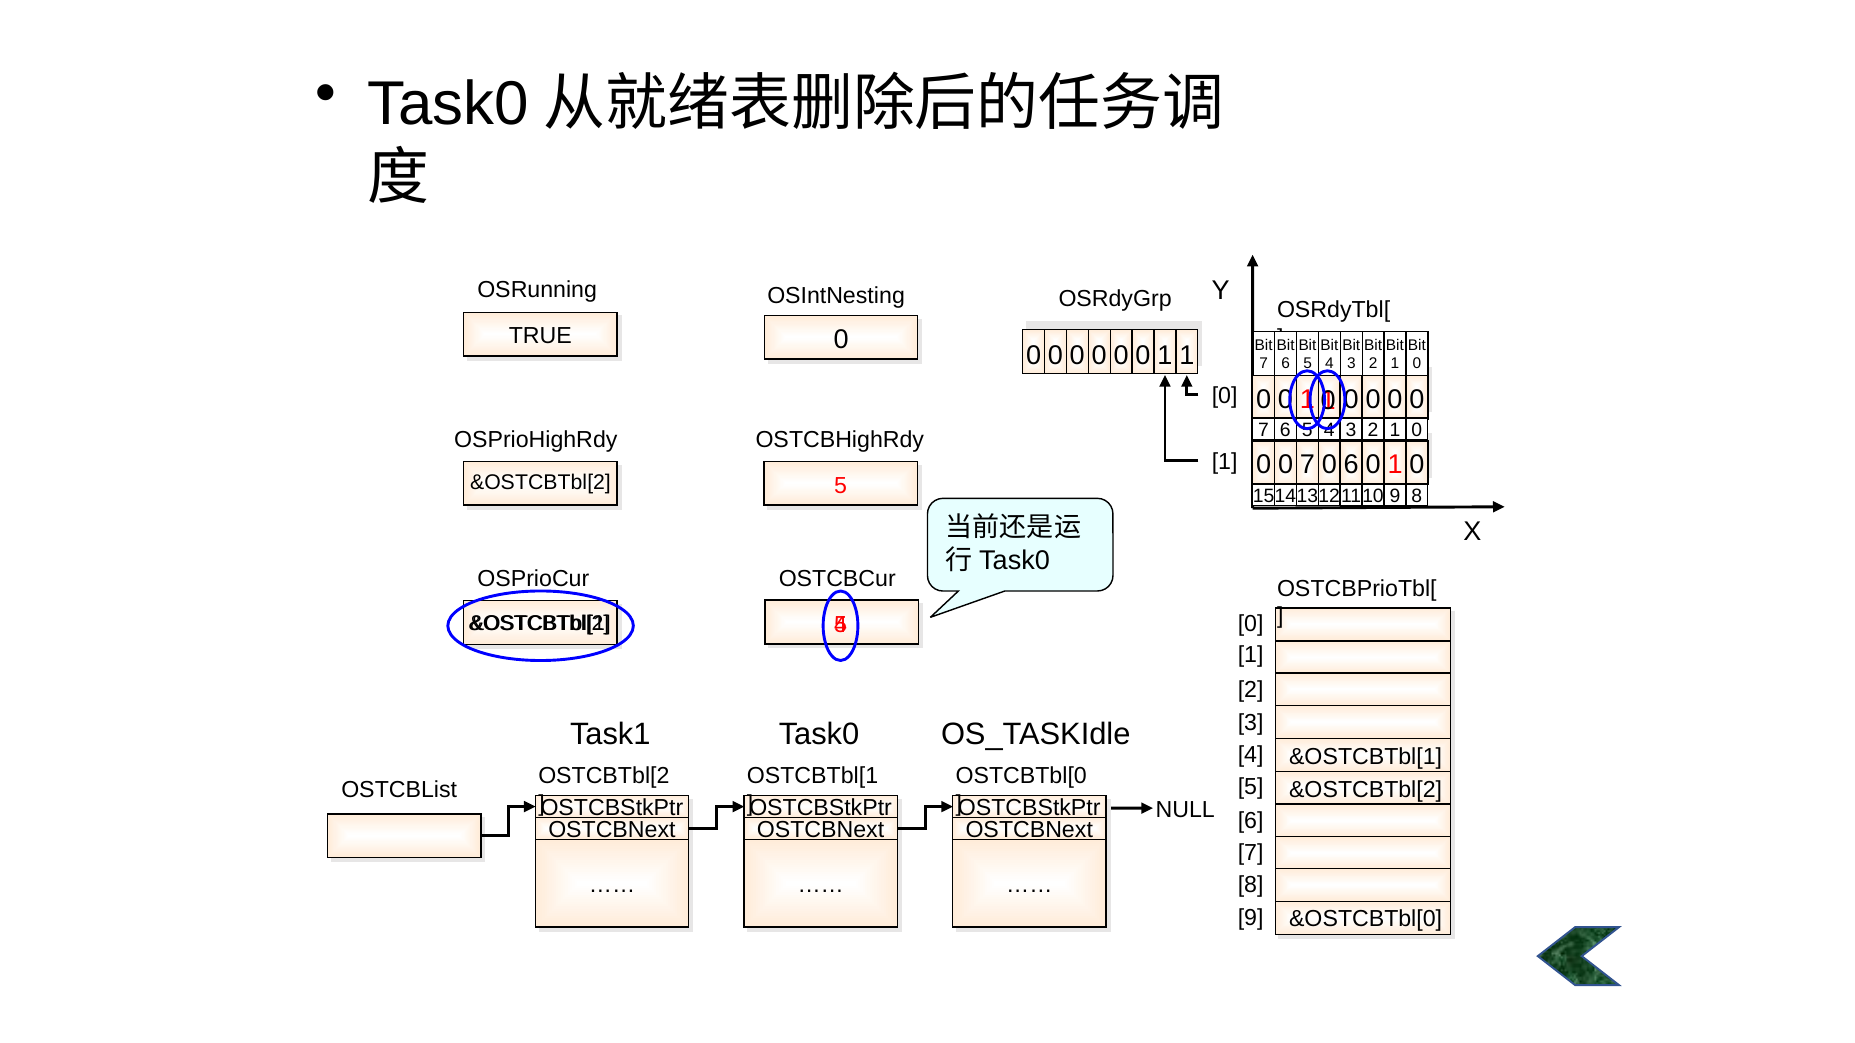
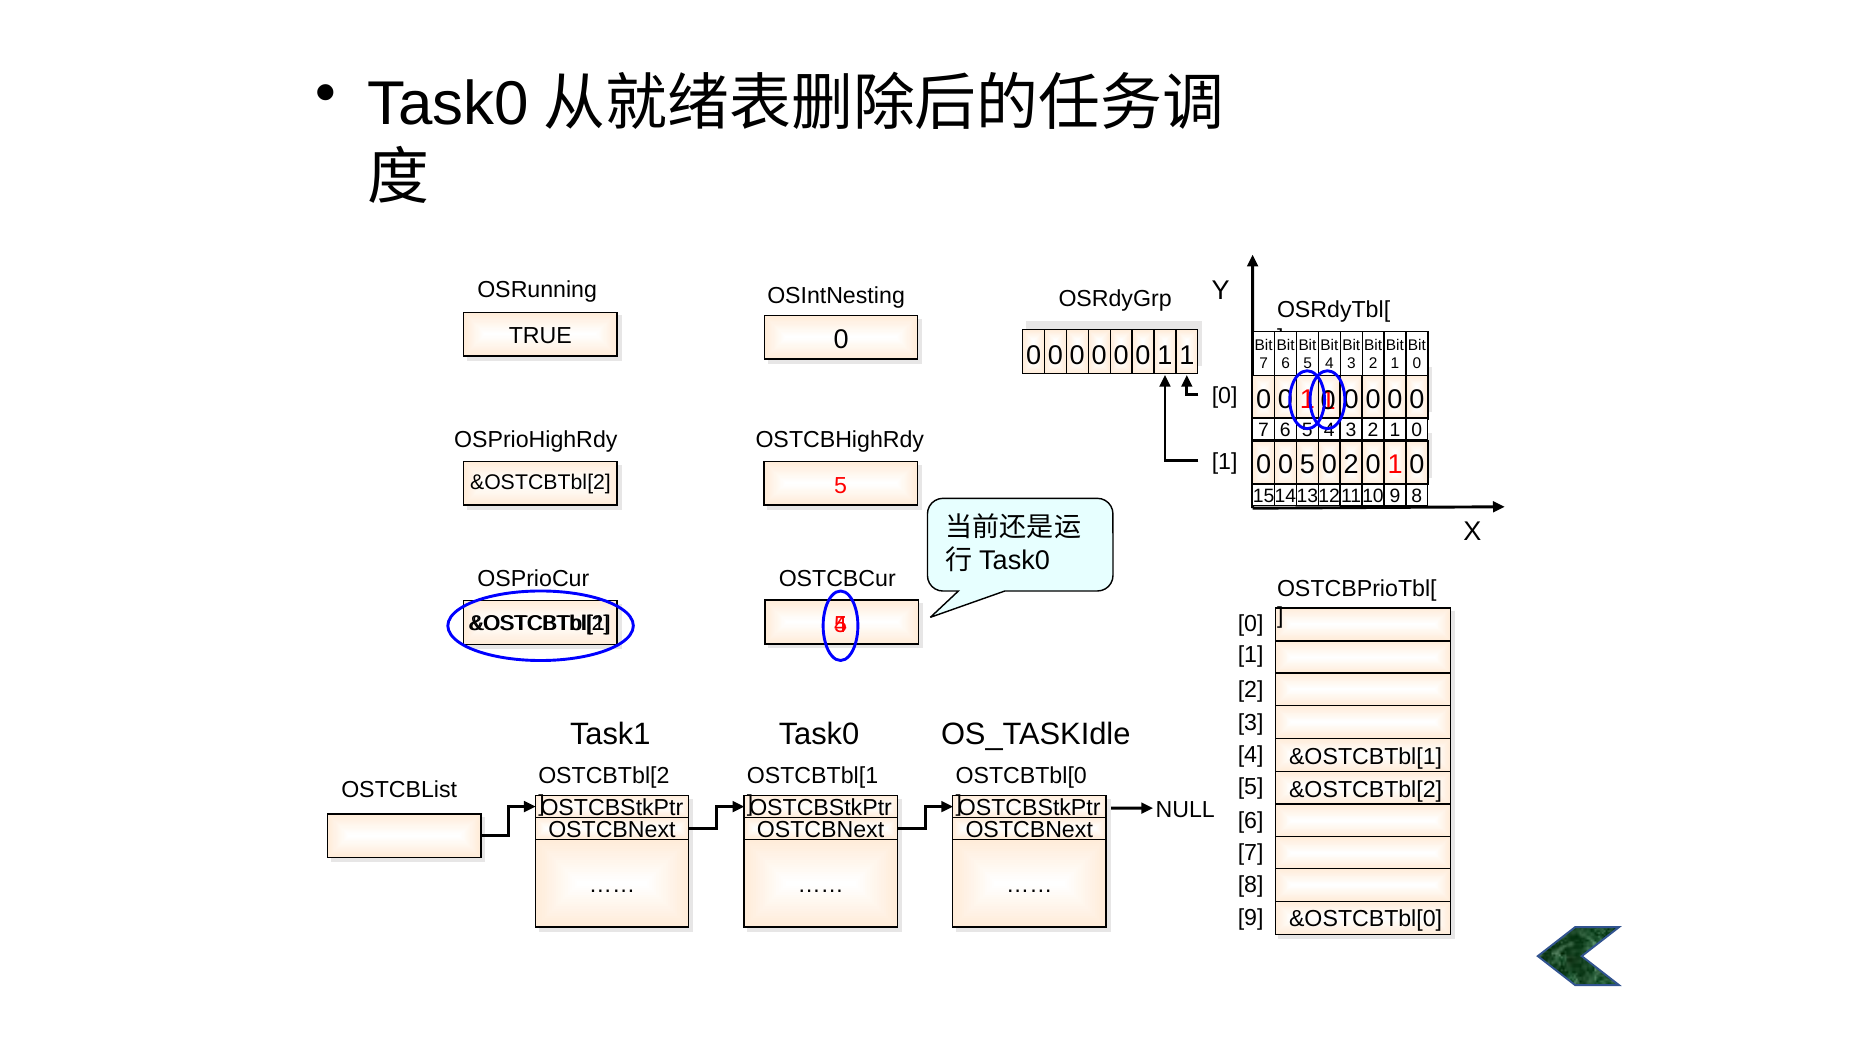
0 7: 7 -> 5
0 6: 6 -> 2
